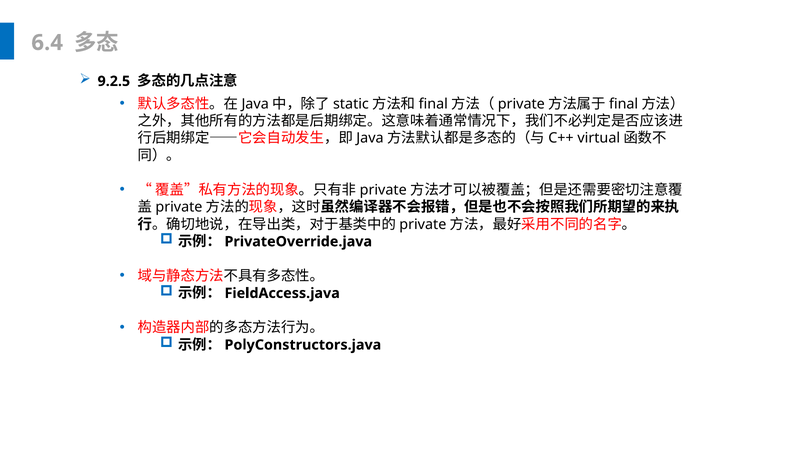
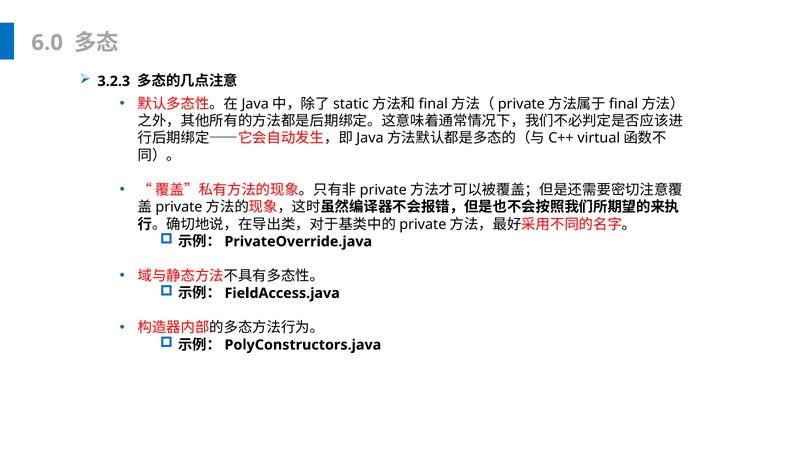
6.4: 6.4 -> 6.0
9.2.5: 9.2.5 -> 3.2.3
